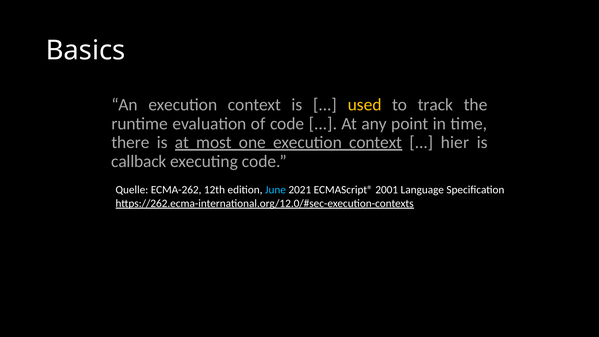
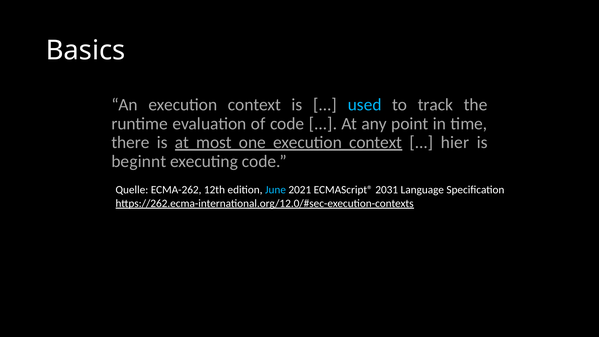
used colour: yellow -> light blue
callback: callback -> beginnt
2001: 2001 -> 2031
